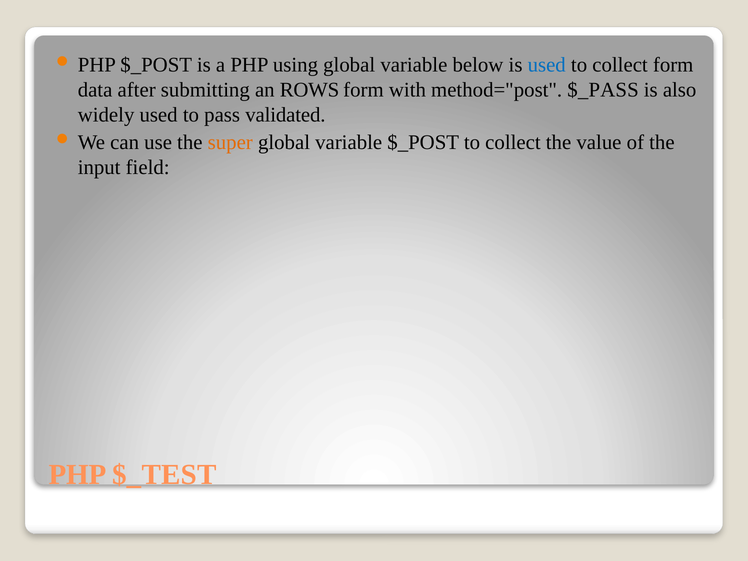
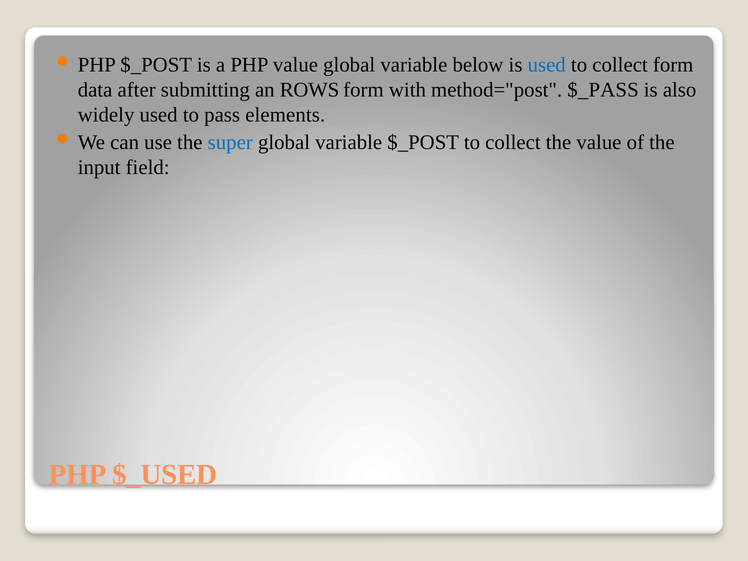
PHP using: using -> value
validated: validated -> elements
super colour: orange -> blue
$_TEST: $_TEST -> $_USED
